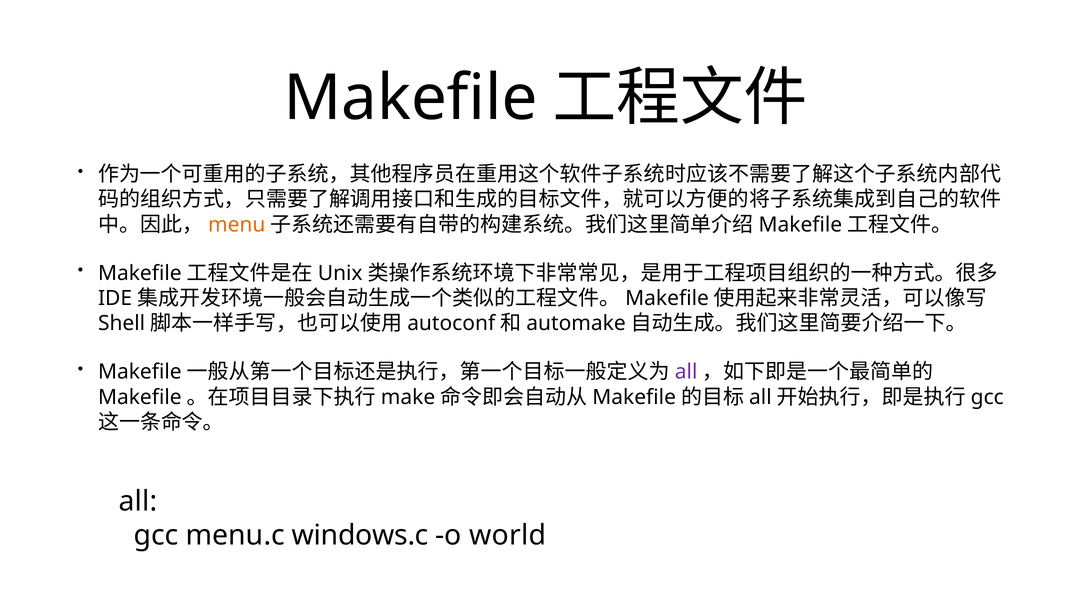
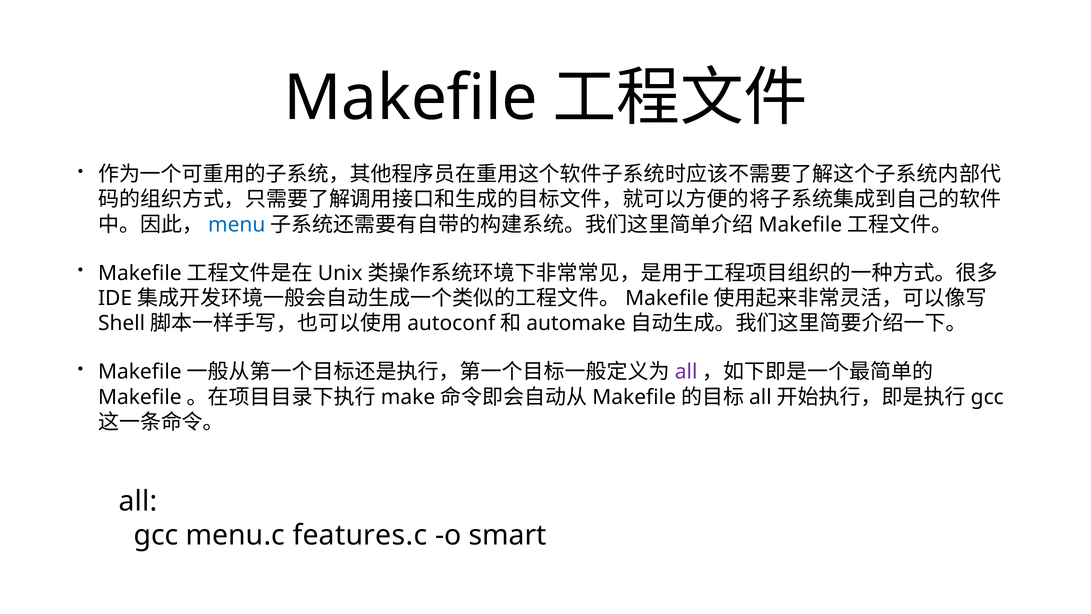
menu colour: orange -> blue
windows.c: windows.c -> features.c
world: world -> smart
